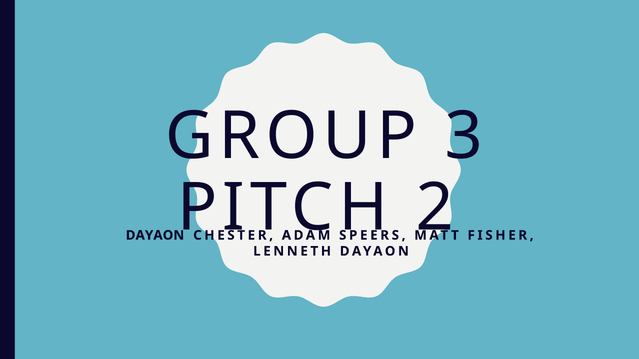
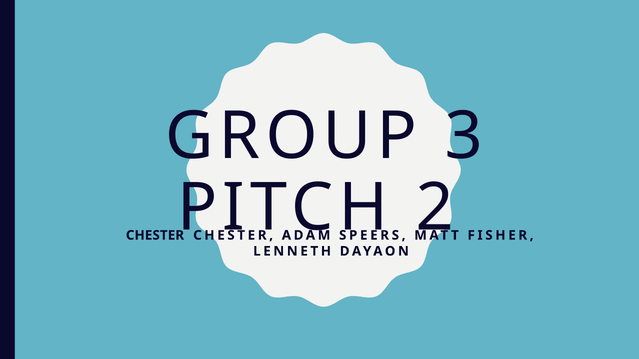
DAYAON at (155, 236): DAYAON -> CHESTER
